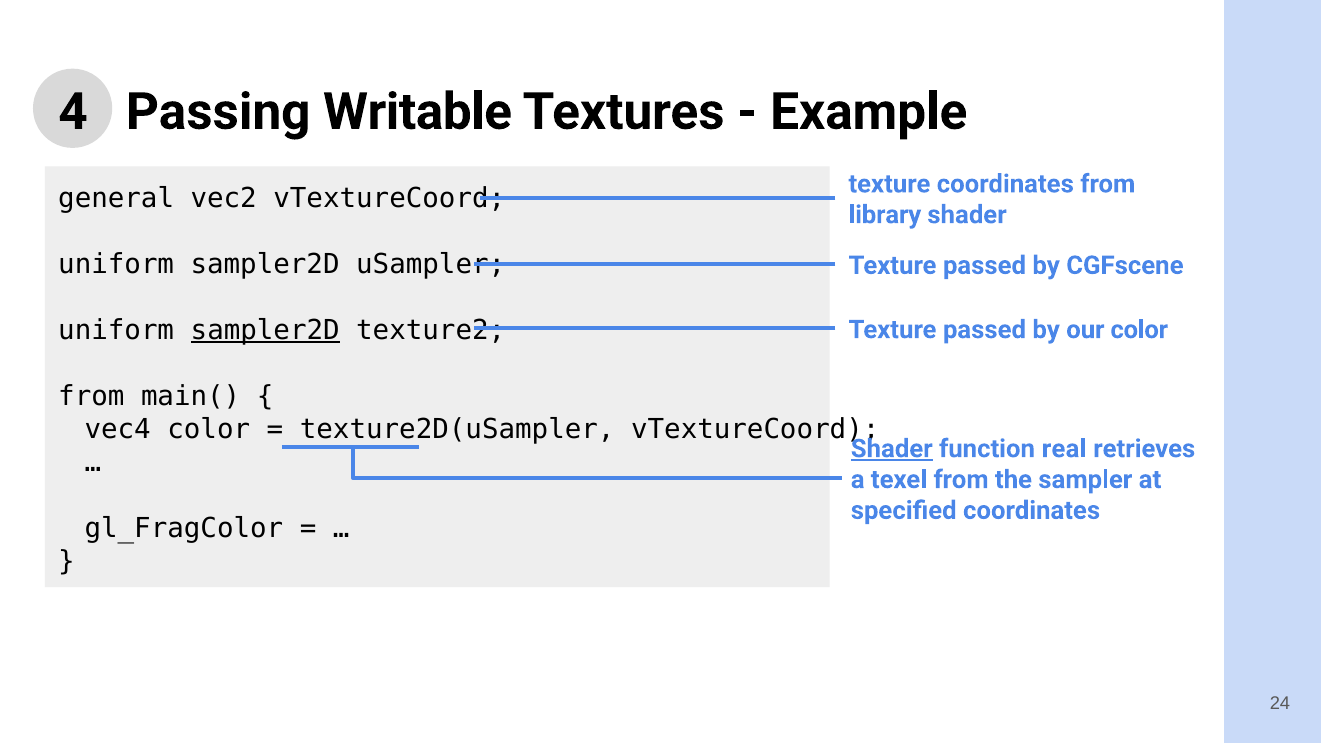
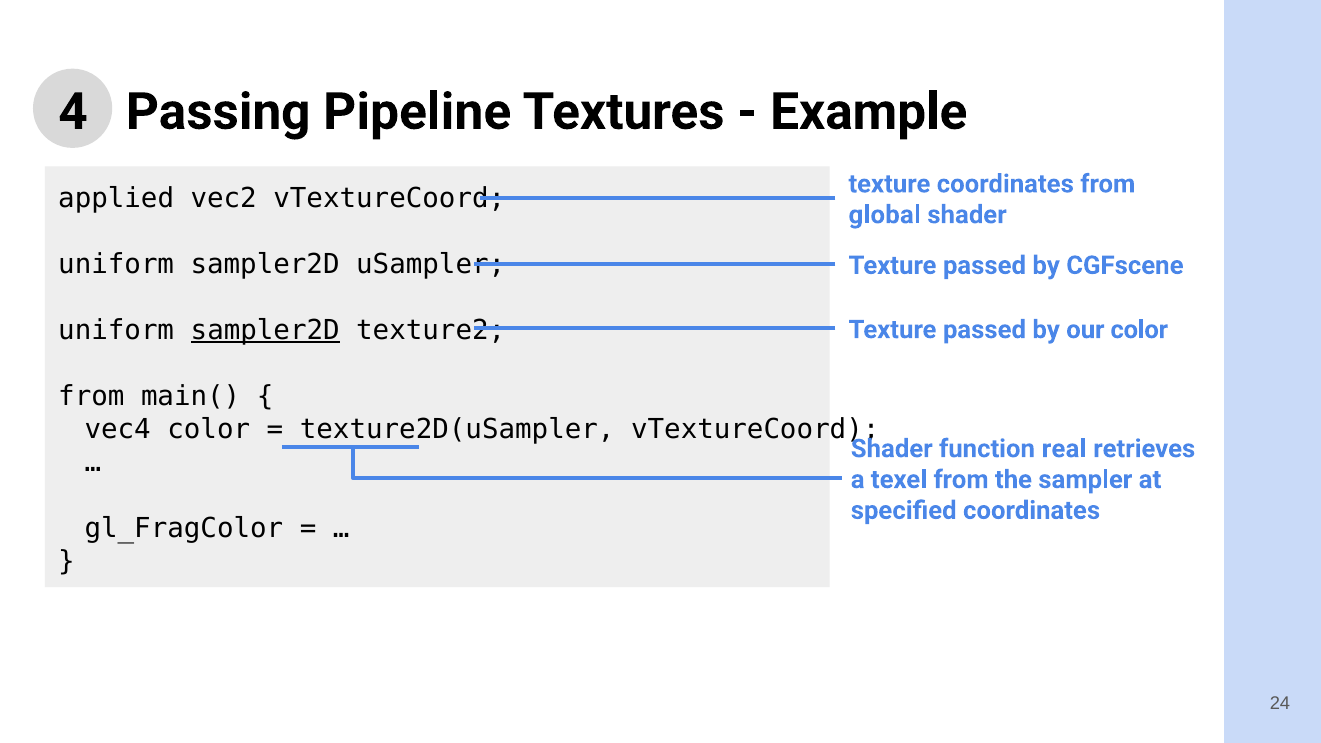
Writable: Writable -> Pipeline
general: general -> applied
library: library -> global
Shader at (892, 449) underline: present -> none
